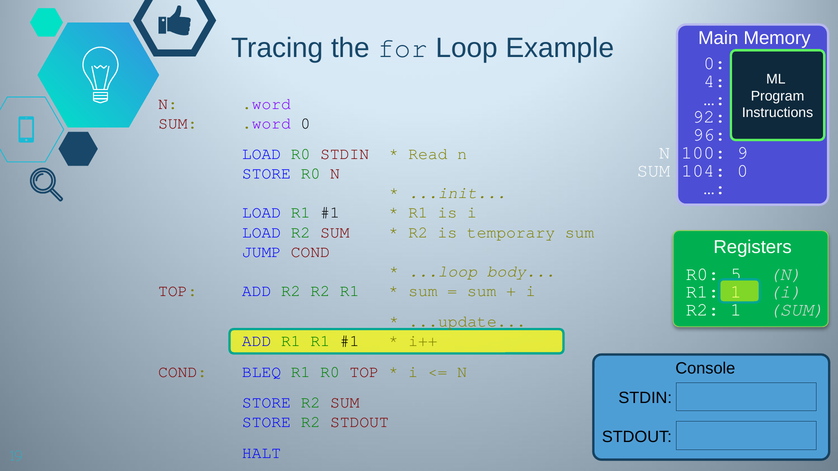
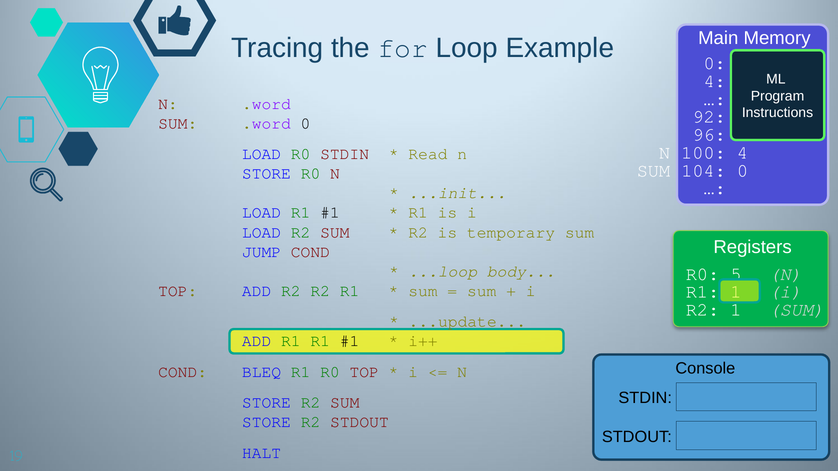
100 9: 9 -> 4
